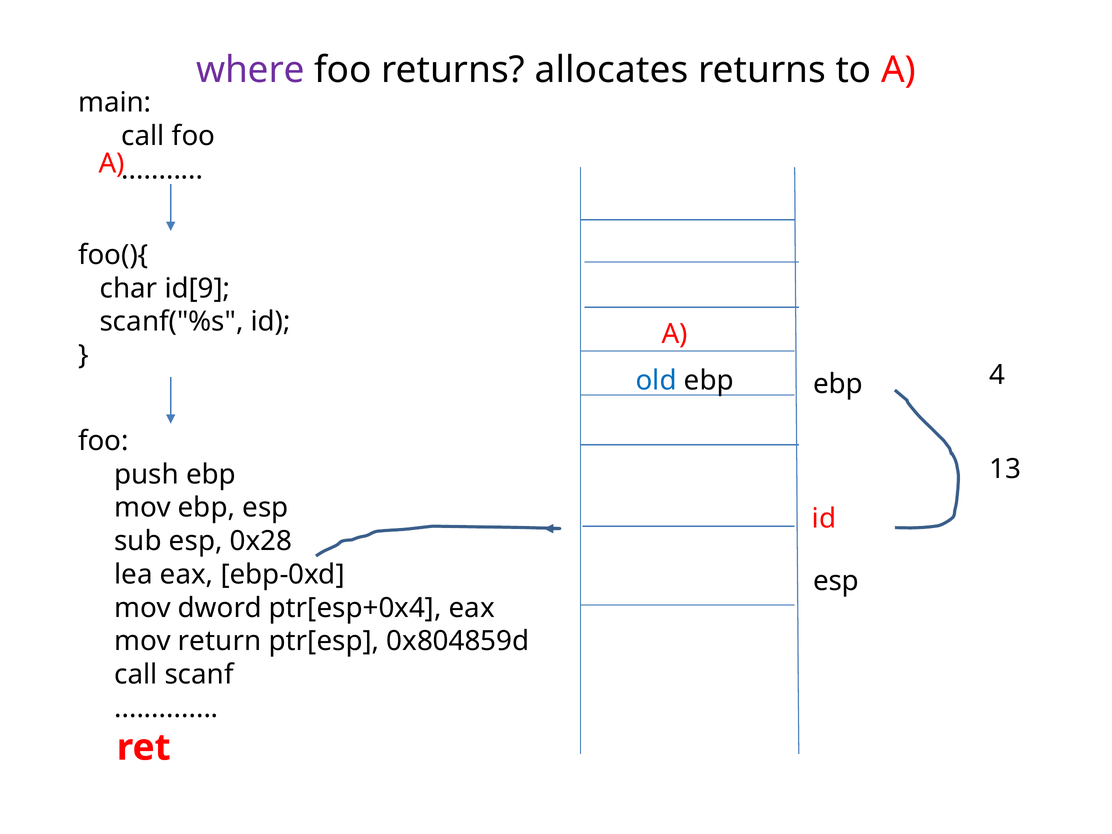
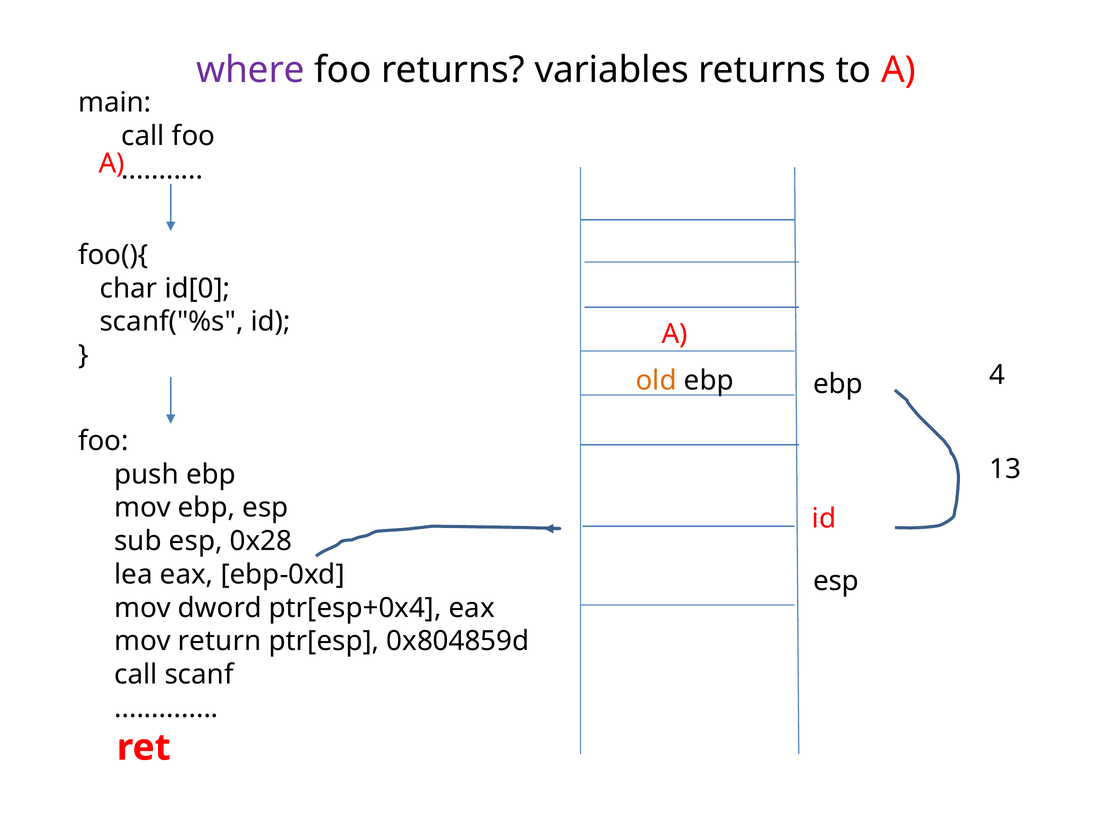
allocates: allocates -> variables
id[9: id[9 -> id[0
old colour: blue -> orange
